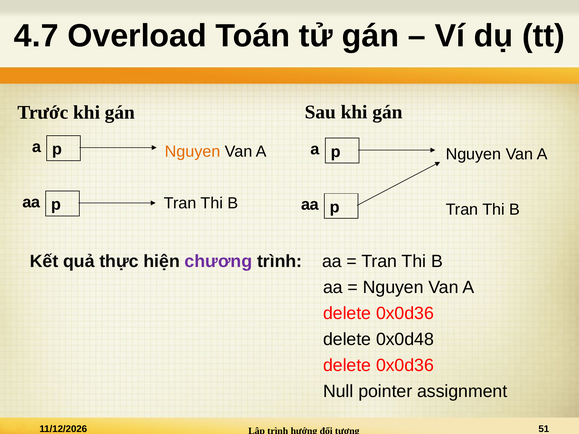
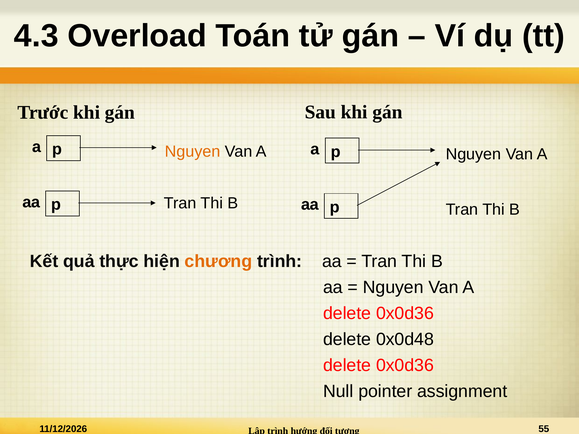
4.7: 4.7 -> 4.3
chương colour: purple -> orange
51: 51 -> 55
